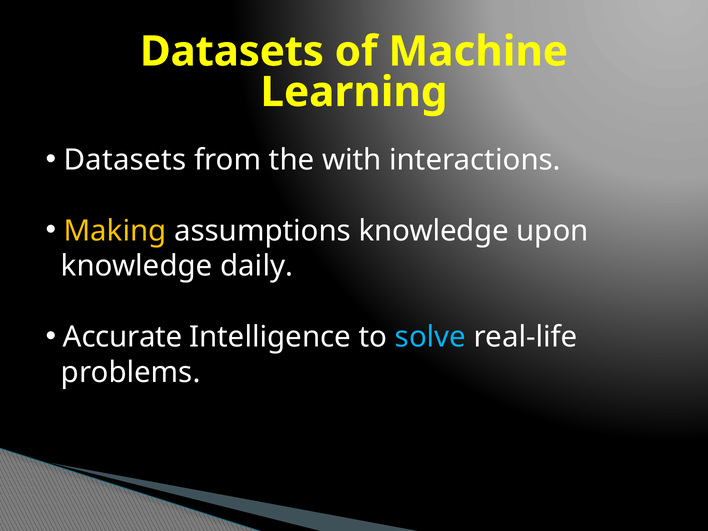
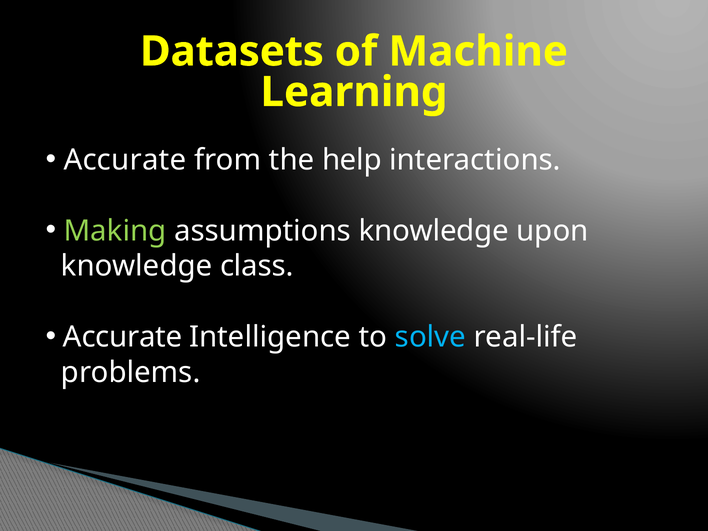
Datasets at (125, 160): Datasets -> Accurate
with: with -> help
Making colour: yellow -> light green
daily: daily -> class
